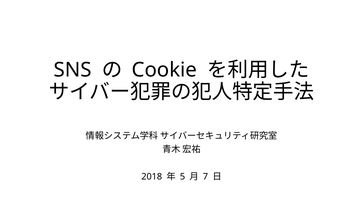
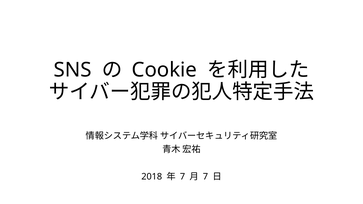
5 at (182, 177): 5 -> 7
